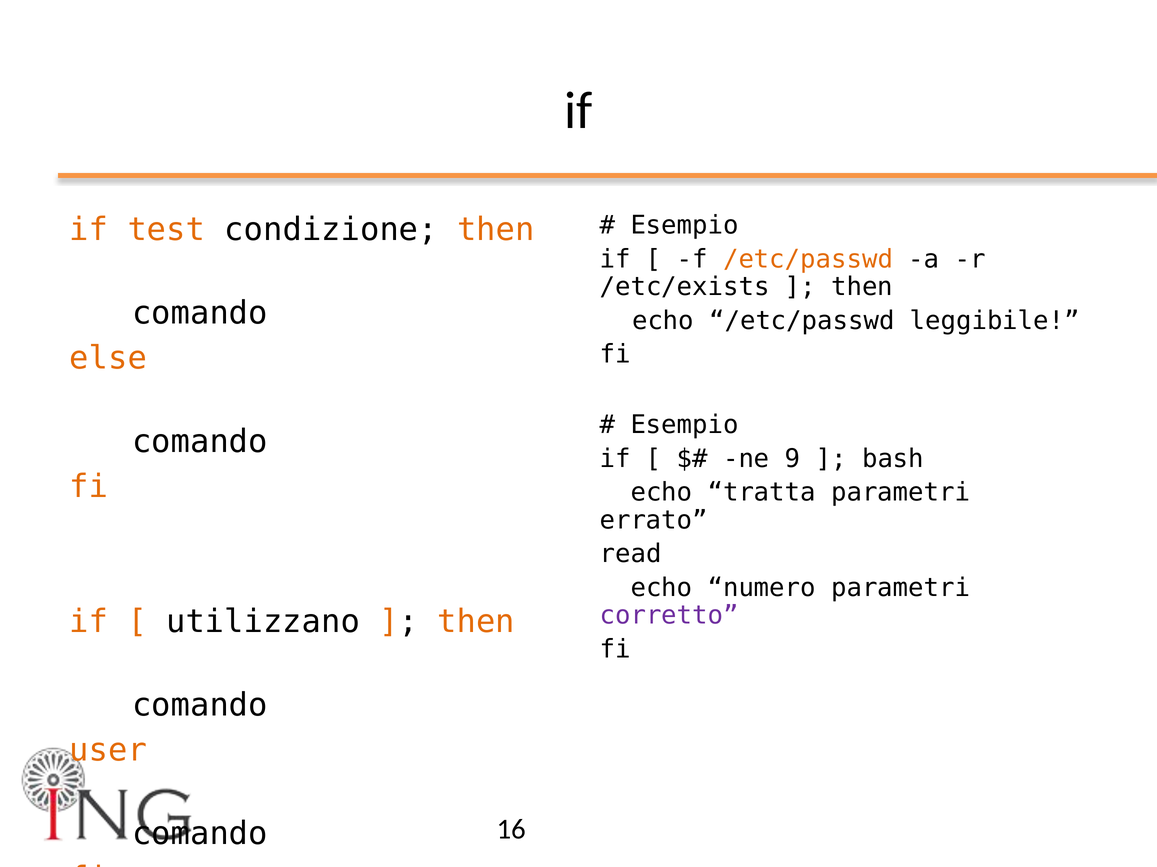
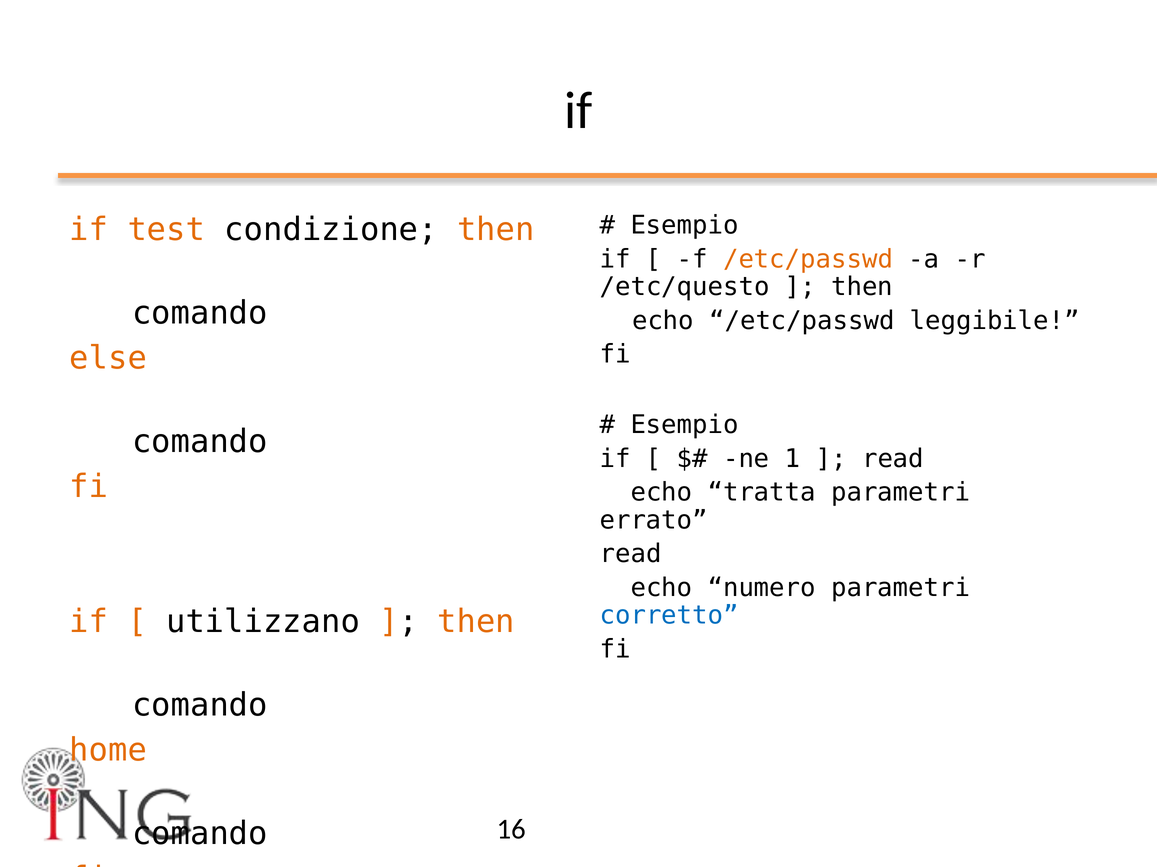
/etc/exists: /etc/exists -> /etc/questo
9: 9 -> 1
bash at (893, 459): bash -> read
corretto colour: purple -> blue
user: user -> home
